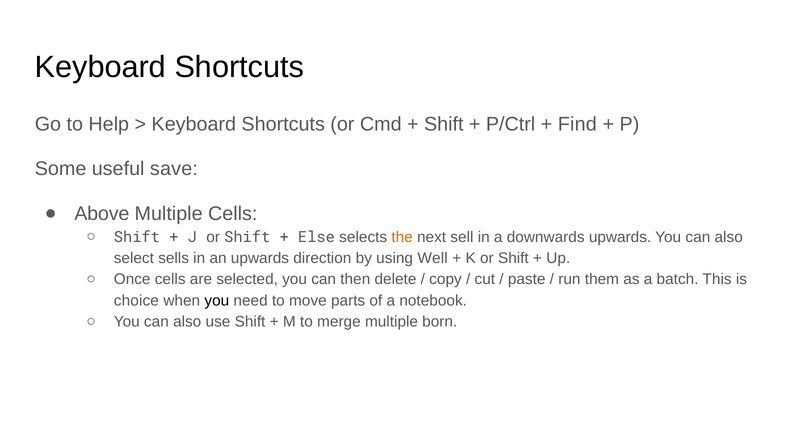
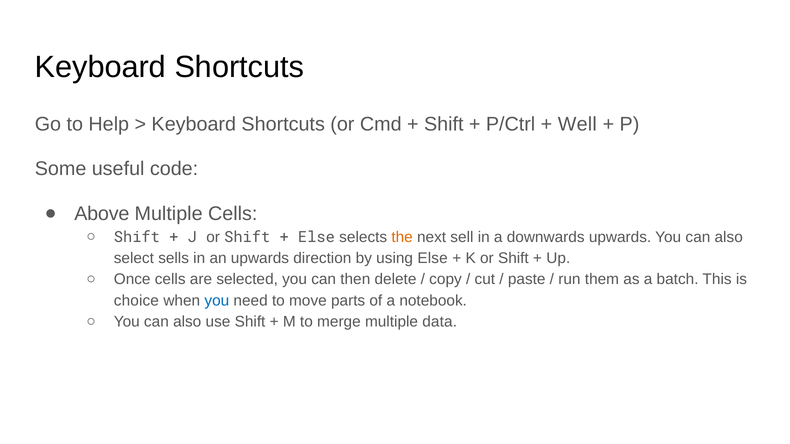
Find: Find -> Well
save: save -> code
using Well: Well -> Else
you at (217, 301) colour: black -> blue
born: born -> data
